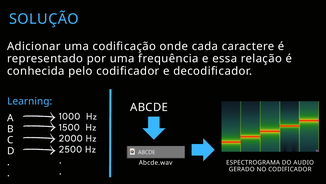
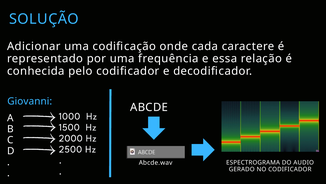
Learning: Learning -> Giovanni
